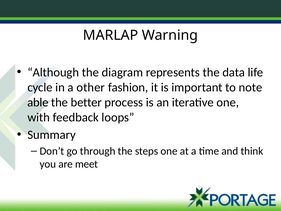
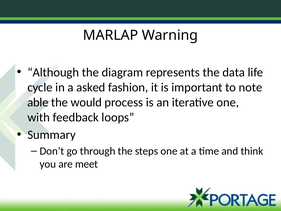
other: other -> asked
better: better -> would
